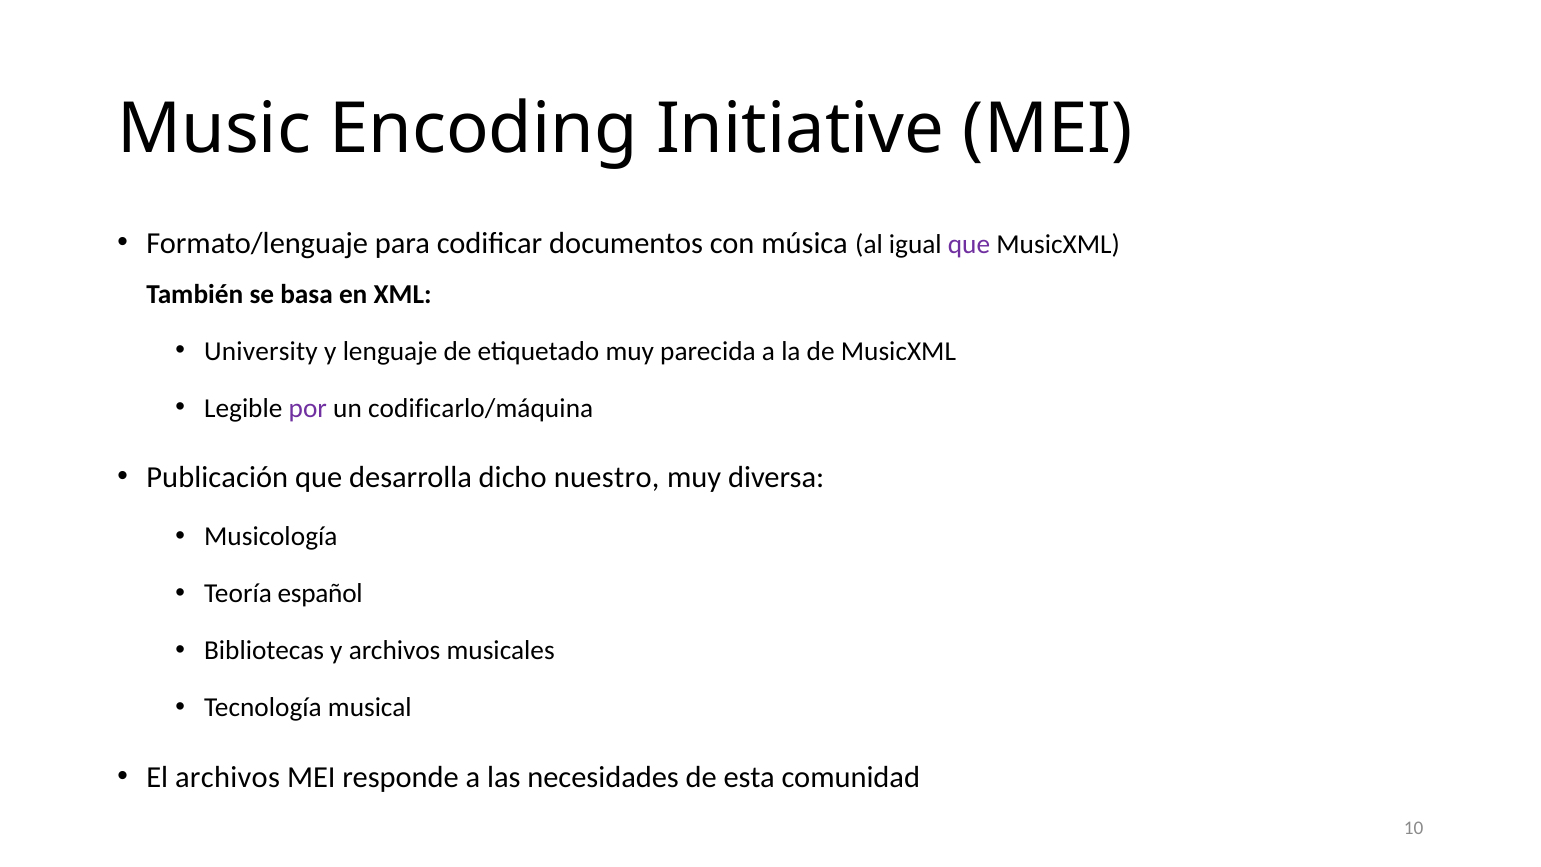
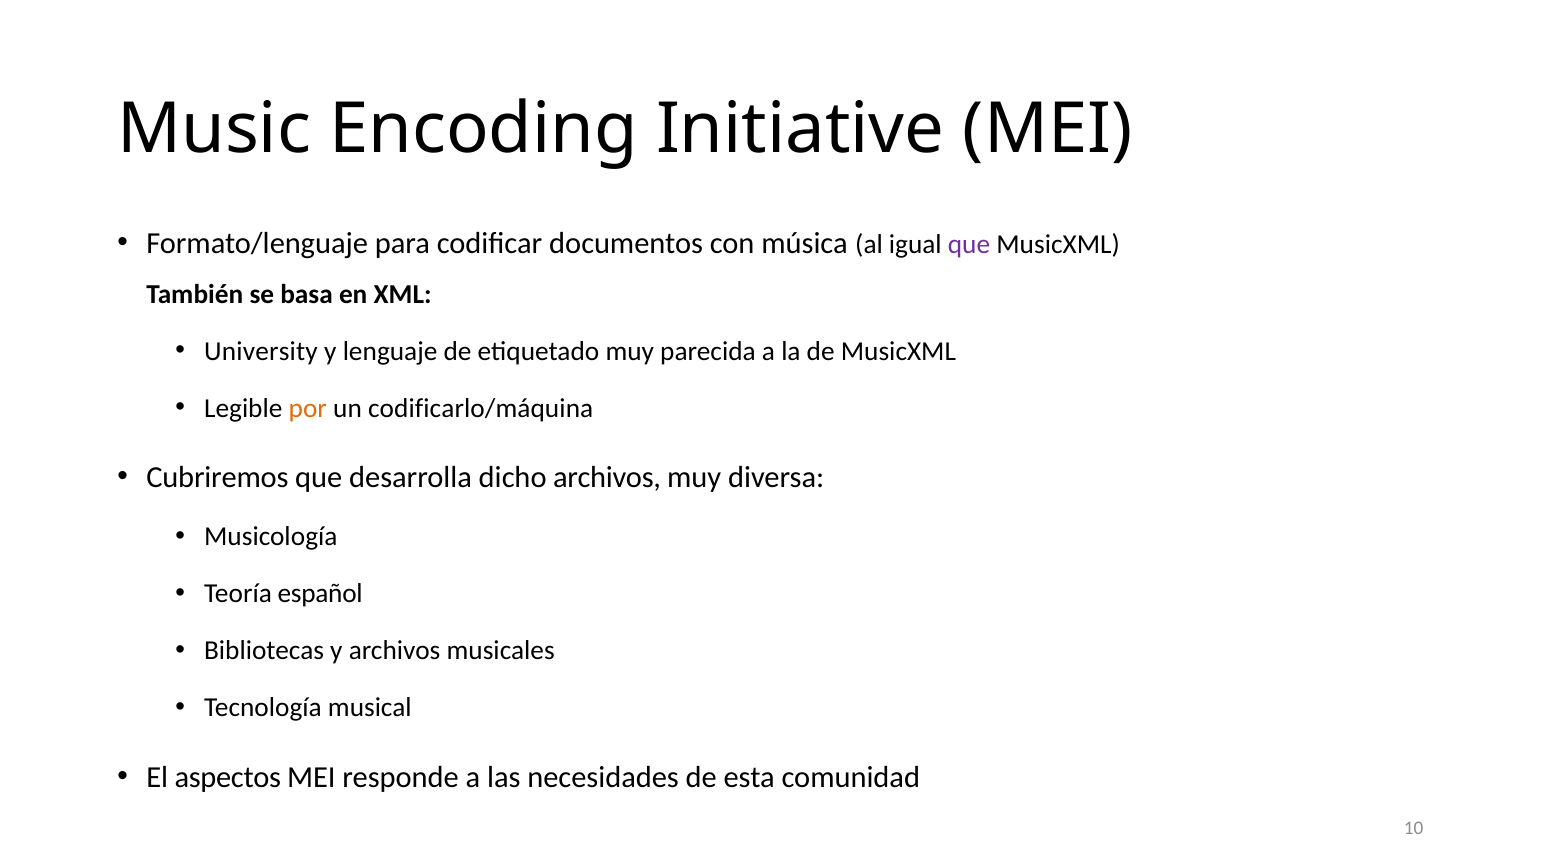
por colour: purple -> orange
Publicación: Publicación -> Cubriremos
dicho nuestro: nuestro -> archivos
El archivos: archivos -> aspectos
